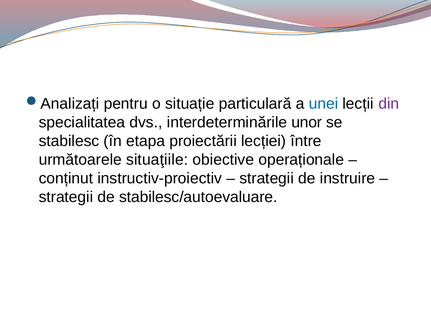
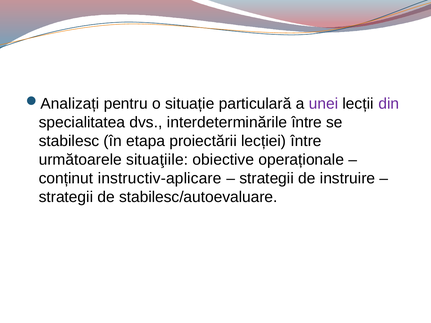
unei colour: blue -> purple
interdeterminările unor: unor -> între
instructiv-proiectiv: instructiv-proiectiv -> instructiv-aplicare
